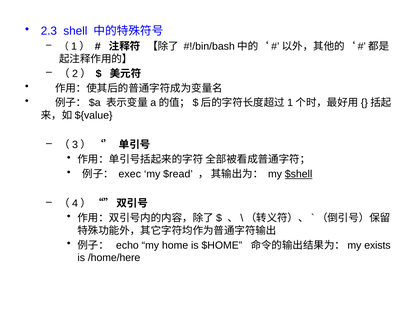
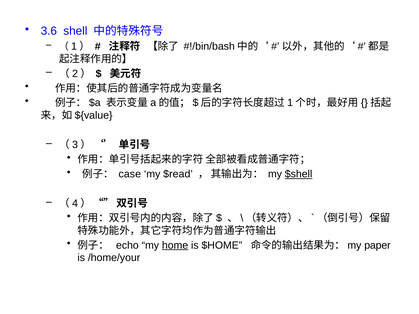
2.3: 2.3 -> 3.6
exec: exec -> case
home underline: none -> present
exists: exists -> paper
/home/here: /home/here -> /home/your
